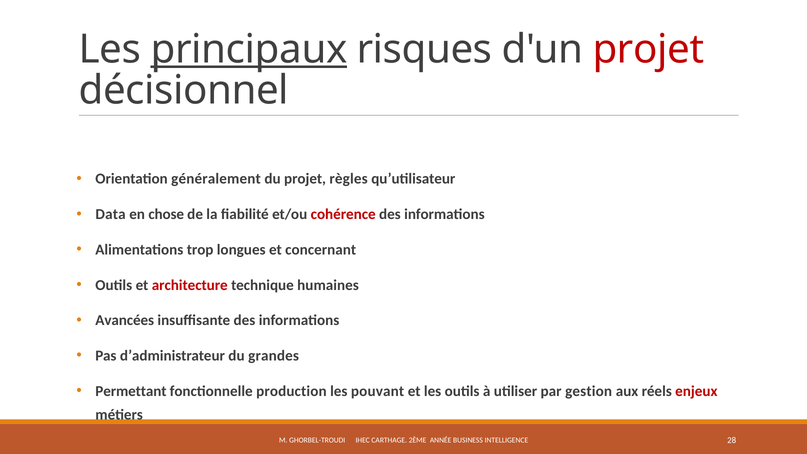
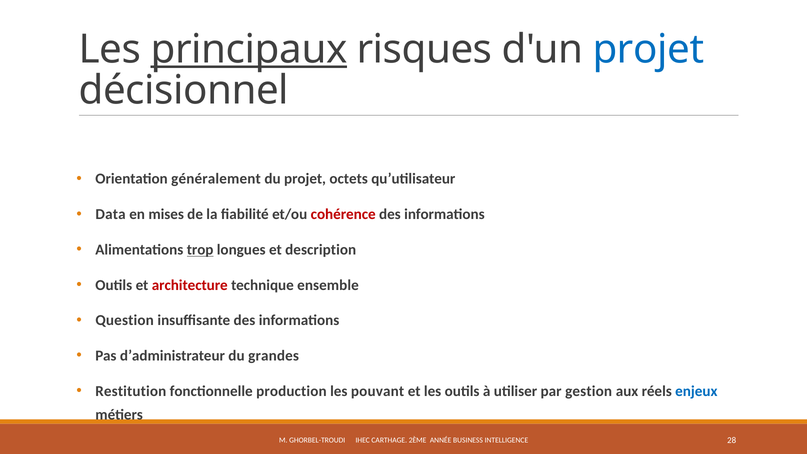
projet at (648, 49) colour: red -> blue
règles: règles -> octets
chose: chose -> mises
trop underline: none -> present
concernant: concernant -> description
humaines: humaines -> ensemble
Avancées: Avancées -> Question
Permettant: Permettant -> Restitution
enjeux colour: red -> blue
